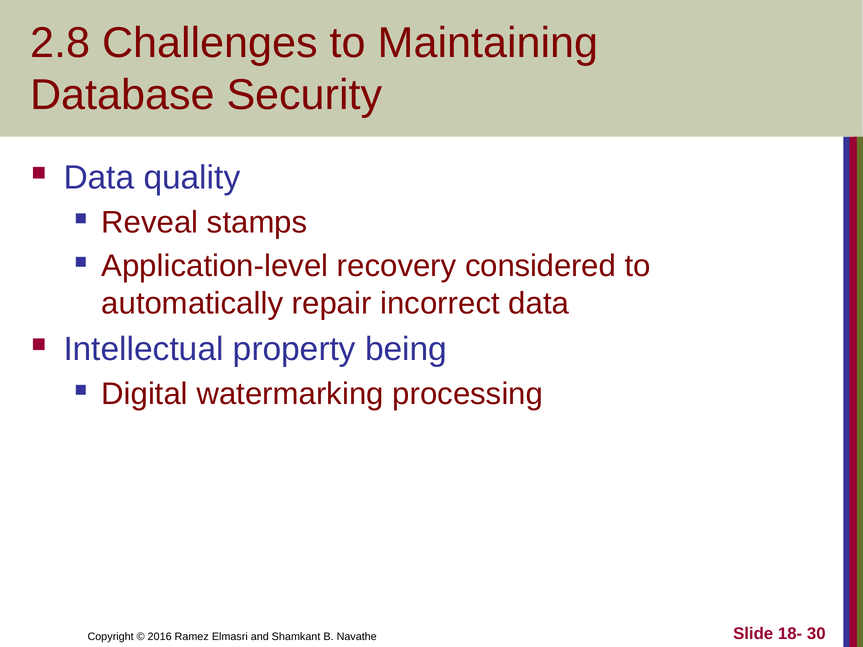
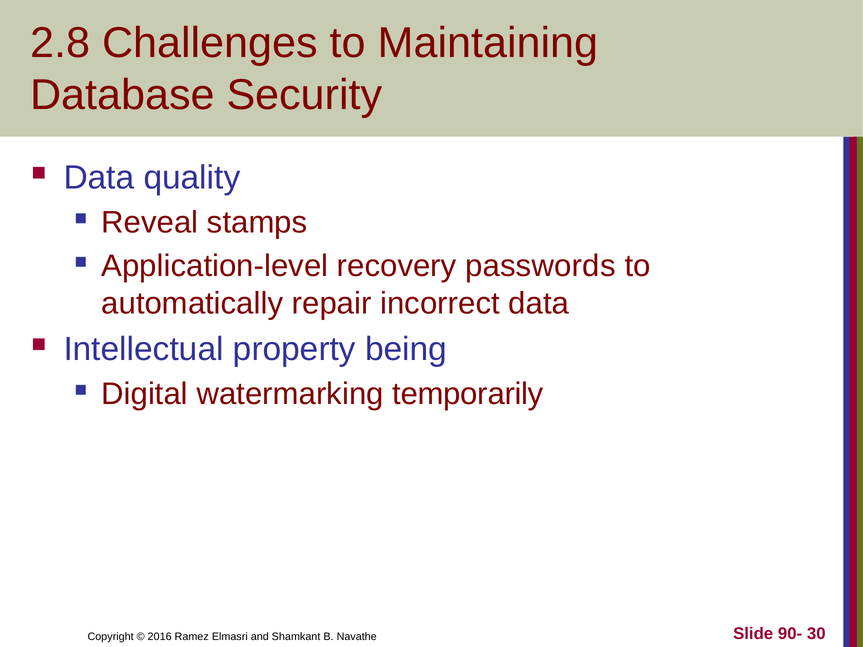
considered: considered -> passwords
processing: processing -> temporarily
18-: 18- -> 90-
